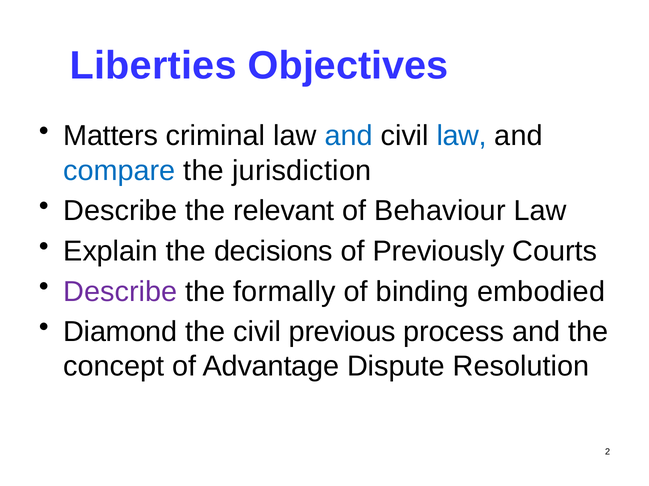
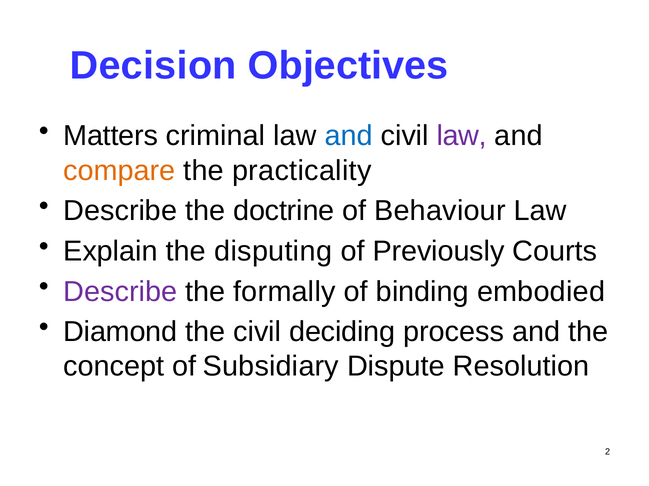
Liberties: Liberties -> Decision
law at (462, 136) colour: blue -> purple
compare colour: blue -> orange
jurisdiction: jurisdiction -> practicality
relevant: relevant -> doctrine
decisions: decisions -> disputing
previous: previous -> deciding
Advantage: Advantage -> Subsidiary
